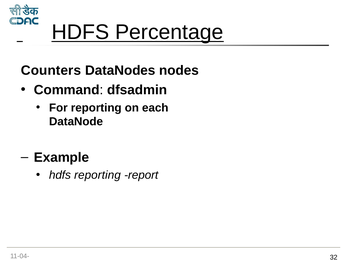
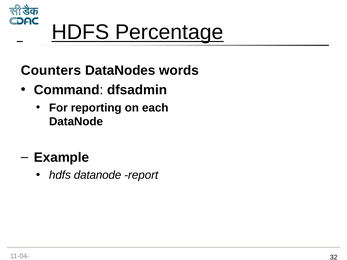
nodes: nodes -> words
hdfs reporting: reporting -> datanode
